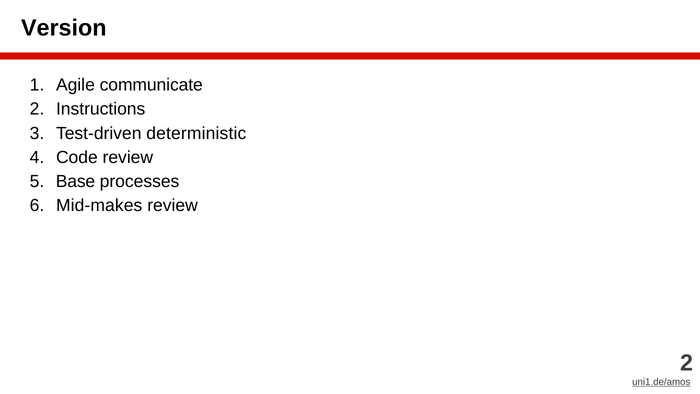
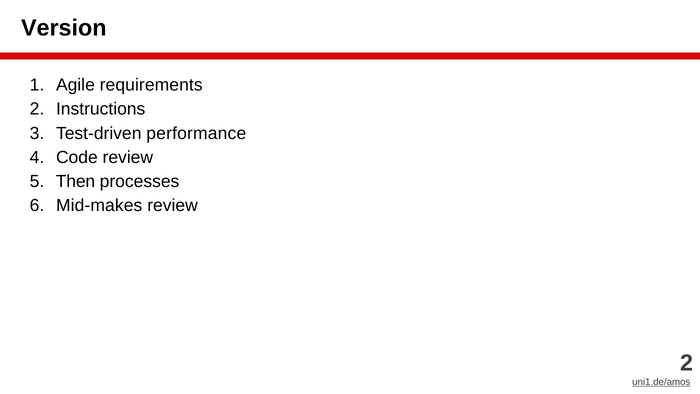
communicate: communicate -> requirements
deterministic: deterministic -> performance
Base: Base -> Then
